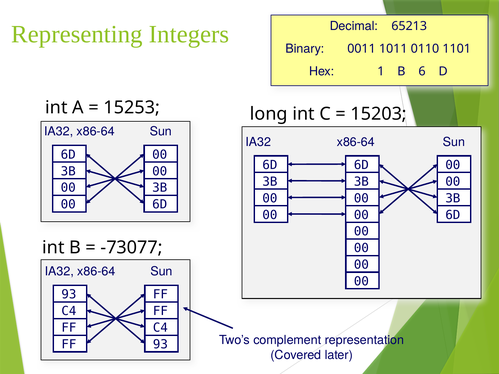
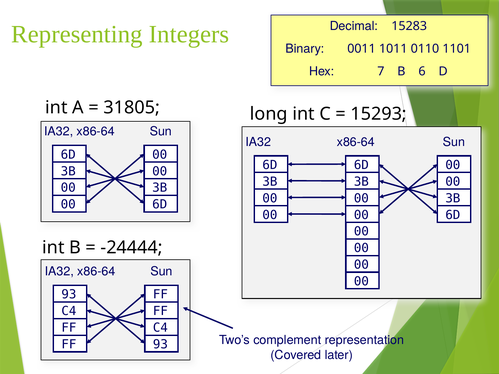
65213: 65213 -> 15283
1: 1 -> 7
15253: 15253 -> 31805
15203: 15203 -> 15293
-73077: -73077 -> -24444
